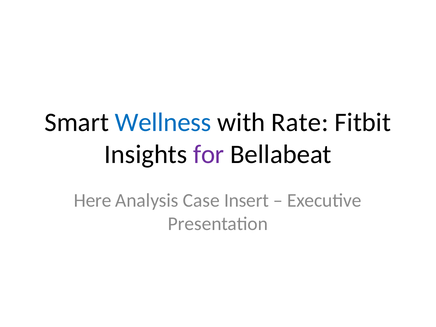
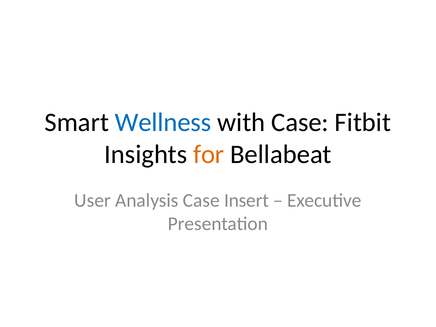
with Rate: Rate -> Case
for colour: purple -> orange
Here: Here -> User
